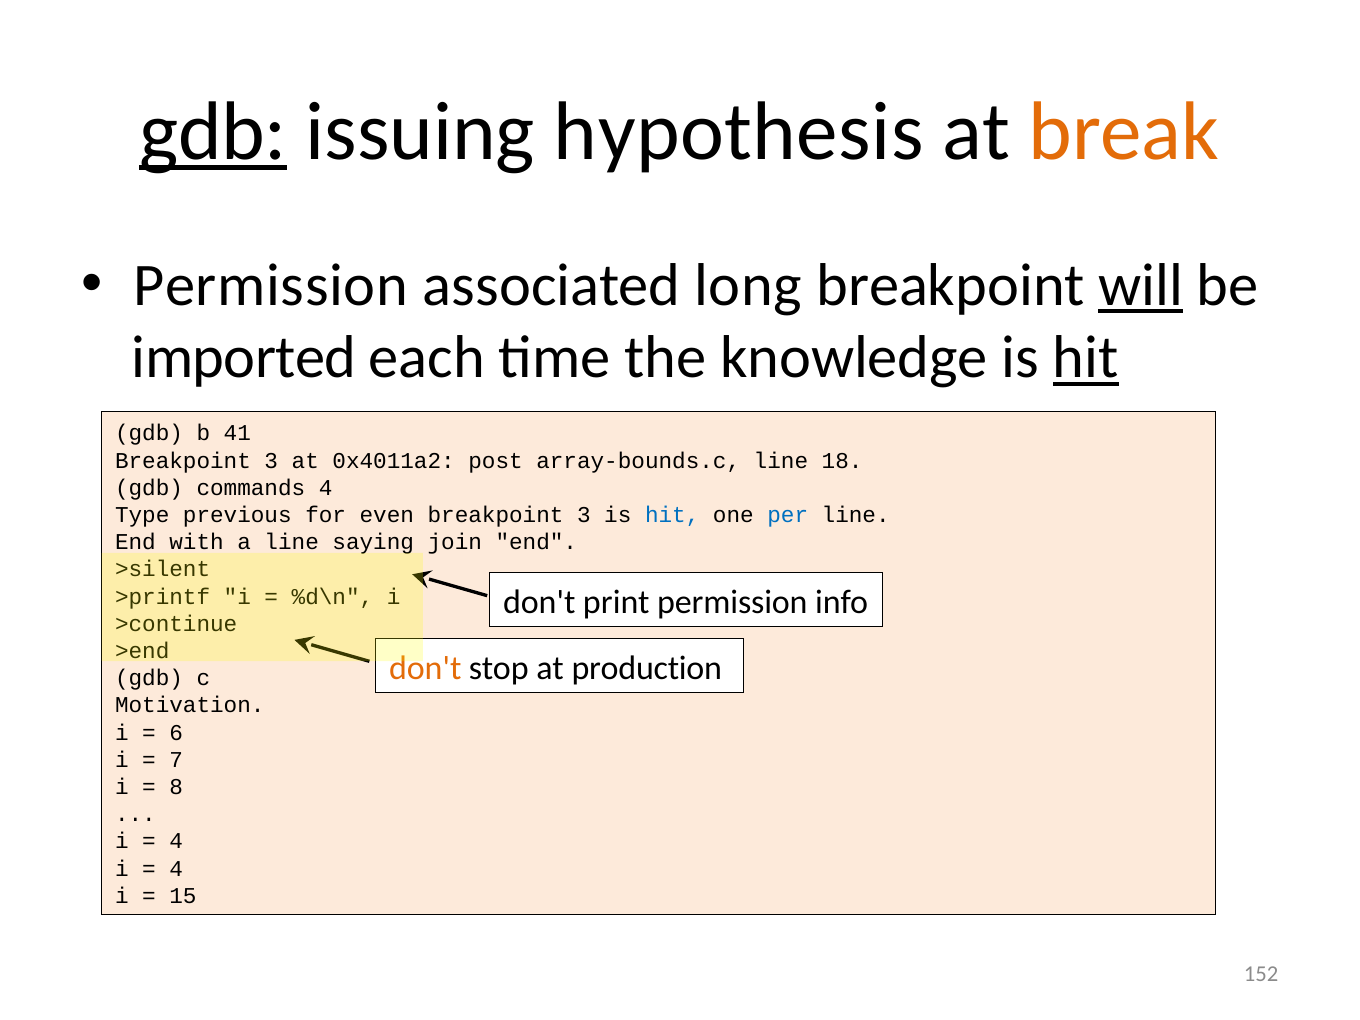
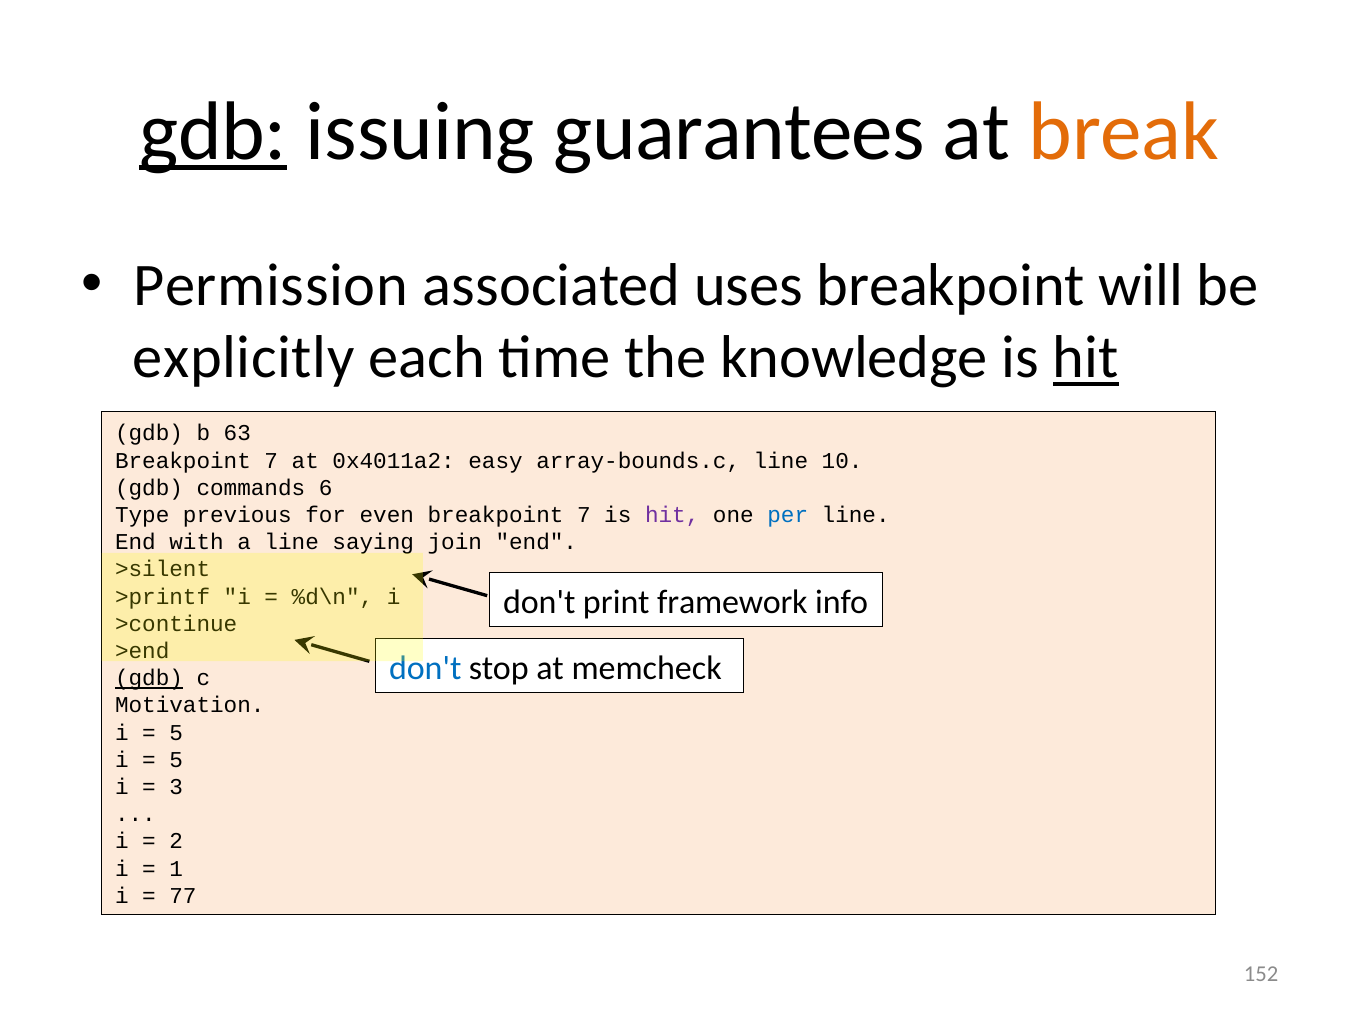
hypothesis: hypothesis -> guarantees
long: long -> uses
will underline: present -> none
imported: imported -> explicitly
41: 41 -> 63
3 at (271, 461): 3 -> 7
post: post -> easy
18: 18 -> 10
commands 4: 4 -> 6
3 at (584, 515): 3 -> 7
hit at (672, 515) colour: blue -> purple
print permission: permission -> framework
don't at (425, 668) colour: orange -> blue
production: production -> memcheck
gdb at (149, 678) underline: none -> present
6 at (176, 733): 6 -> 5
7 at (176, 760): 7 -> 5
8: 8 -> 3
4 at (176, 841): 4 -> 2
4 at (176, 869): 4 -> 1
15: 15 -> 77
